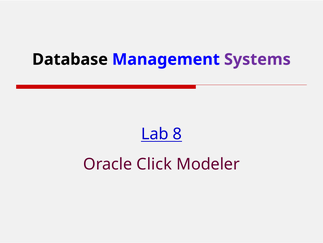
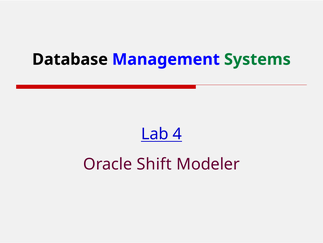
Systems colour: purple -> green
8: 8 -> 4
Click: Click -> Shift
